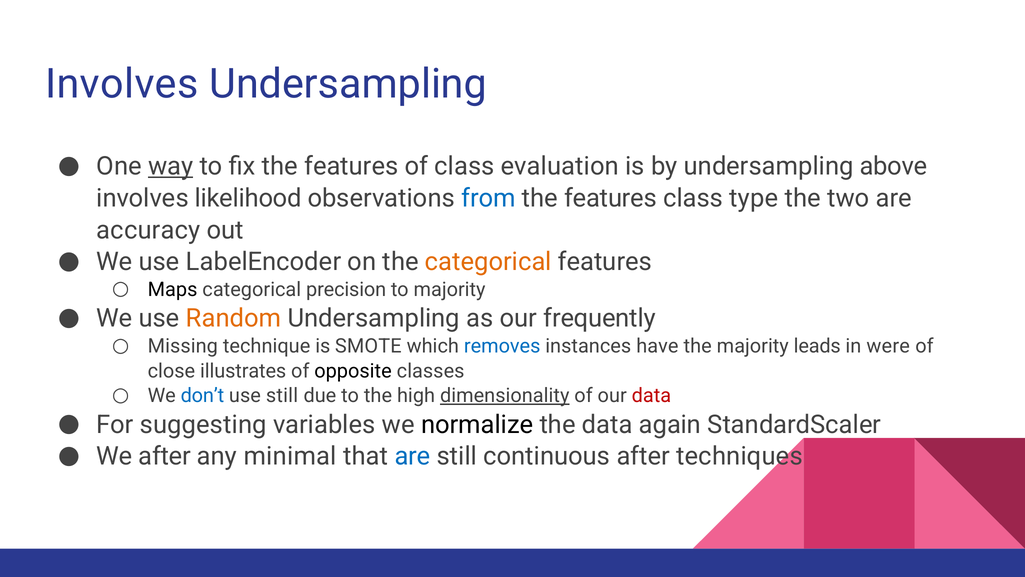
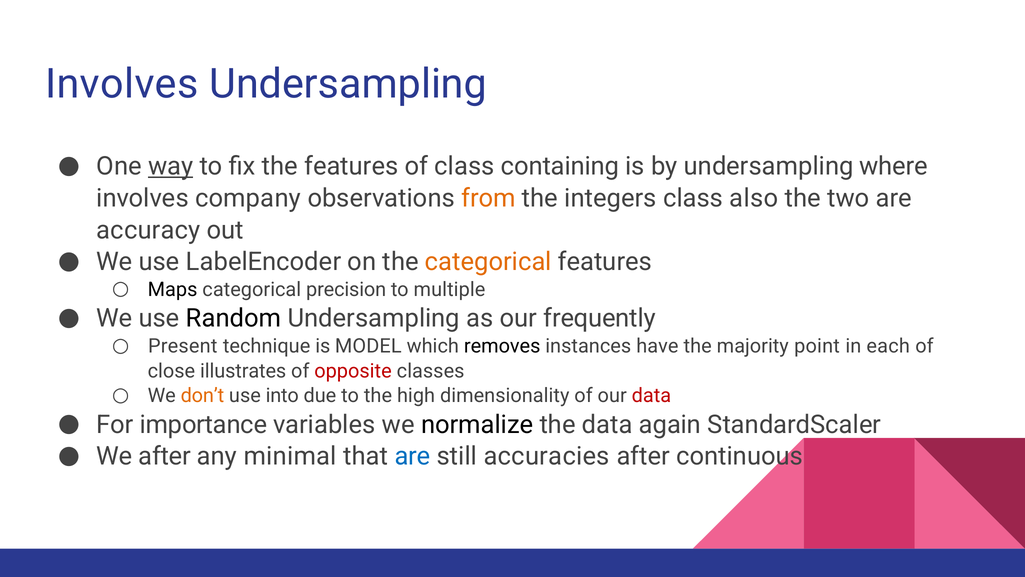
evaluation: evaluation -> containing
above: above -> where
likelihood: likelihood -> company
from colour: blue -> orange
features at (611, 198): features -> integers
type: type -> also
to majority: majority -> multiple
Random colour: orange -> black
Missing: Missing -> Present
SMOTE: SMOTE -> MODEL
removes colour: blue -> black
leads: leads -> point
were: were -> each
opposite colour: black -> red
don’t colour: blue -> orange
use still: still -> into
dimensionality underline: present -> none
suggesting: suggesting -> importance
continuous: continuous -> accuracies
techniques: techniques -> continuous
